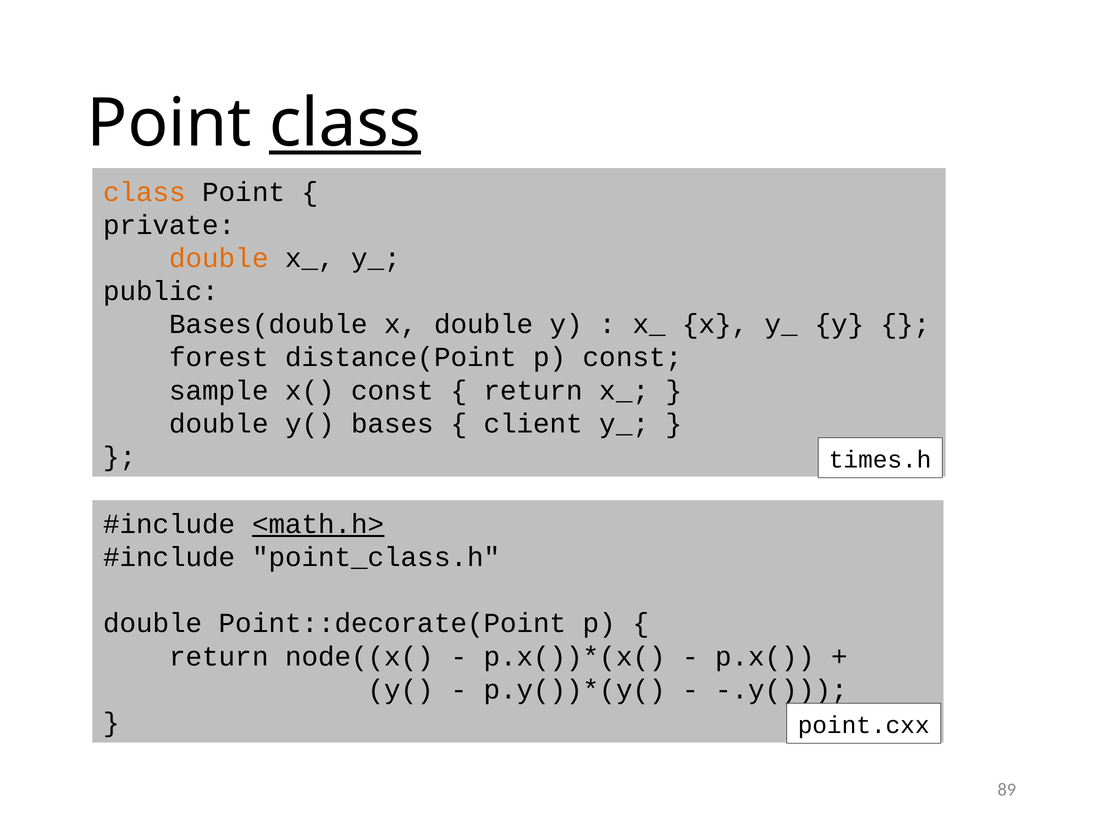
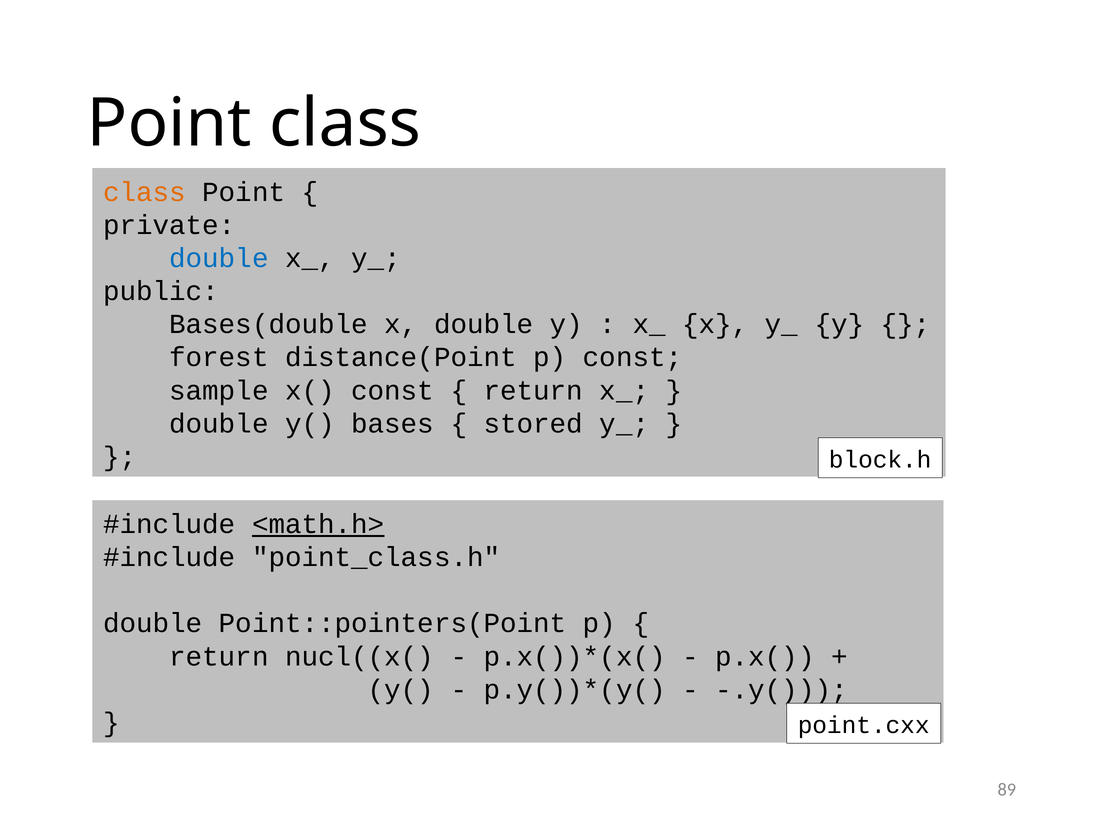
class at (345, 124) underline: present -> none
double at (219, 258) colour: orange -> blue
client: client -> stored
times.h: times.h -> block.h
Point::decorate(Point: Point::decorate(Point -> Point::pointers(Point
node((x(: node((x( -> nucl((x(
